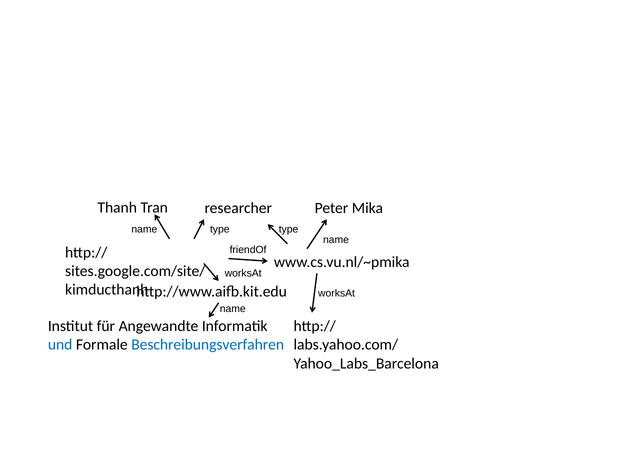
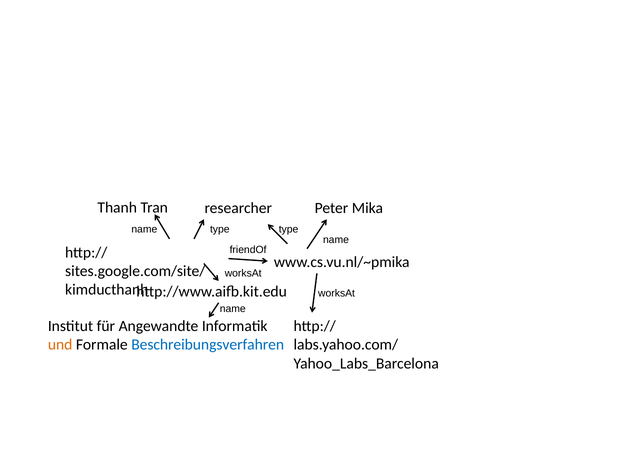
und colour: blue -> orange
